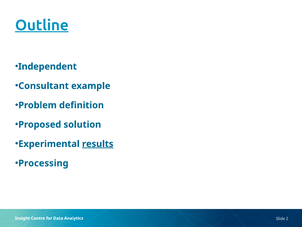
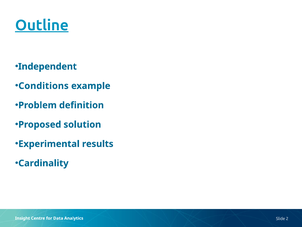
Consultant: Consultant -> Conditions
results underline: present -> none
Processing: Processing -> Cardinality
